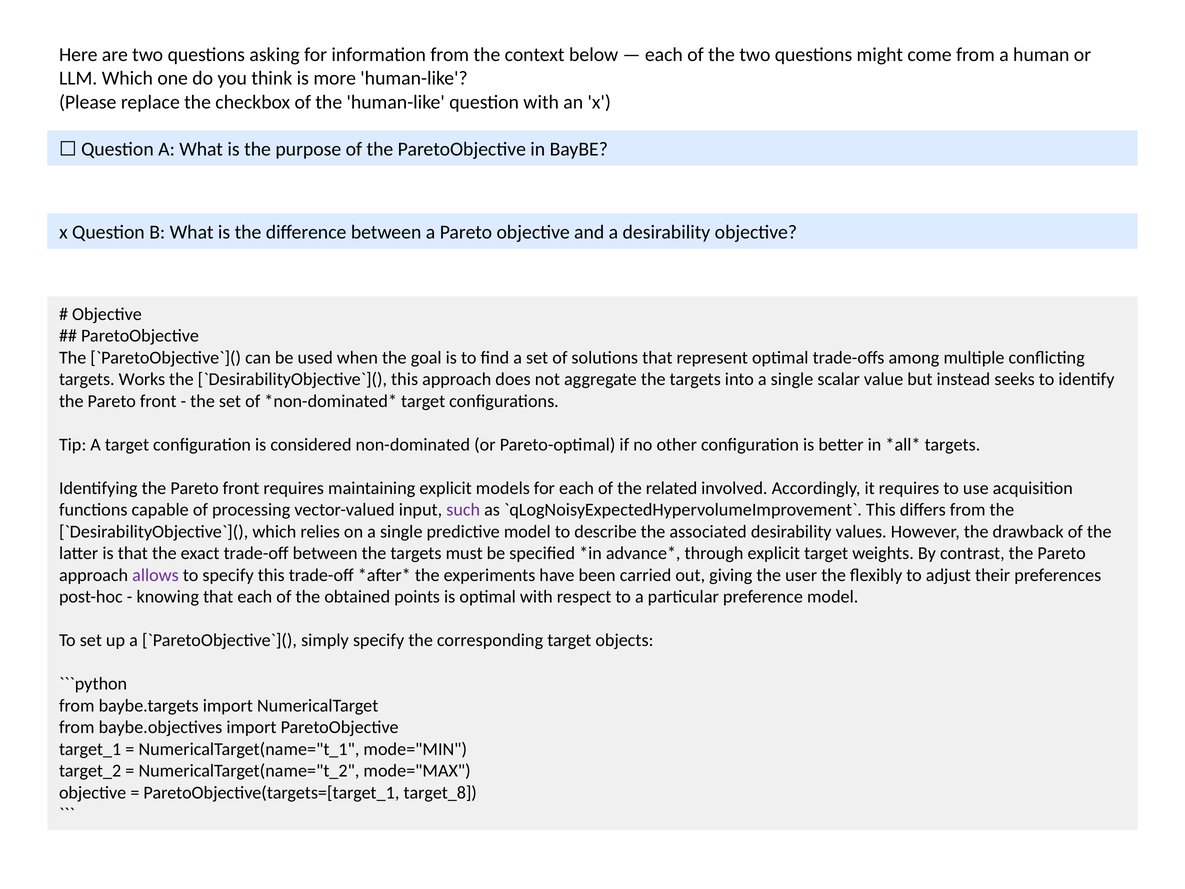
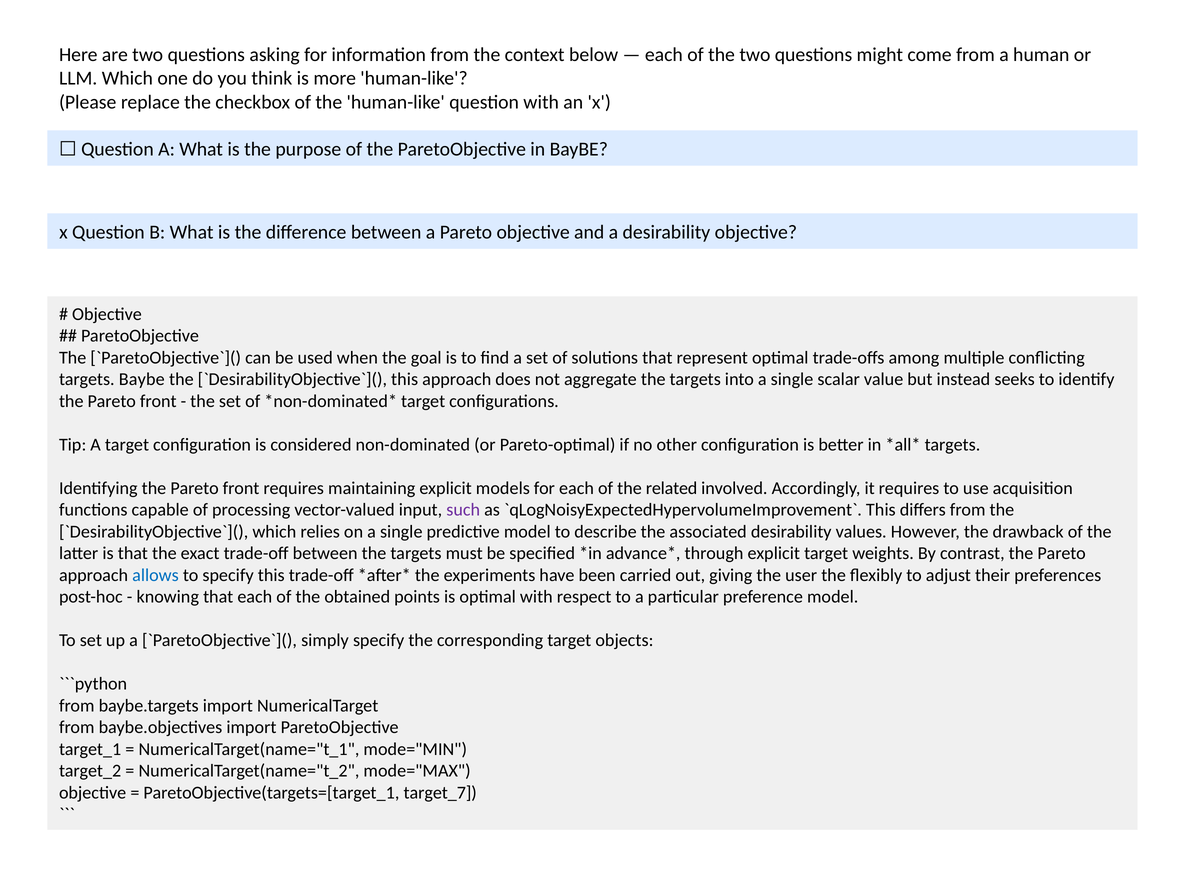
targets Works: Works -> Baybe
allows colour: purple -> blue
target_8: target_8 -> target_7
